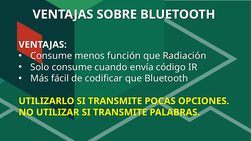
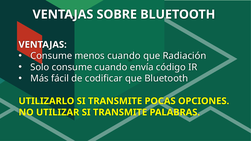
menos función: función -> cuando
